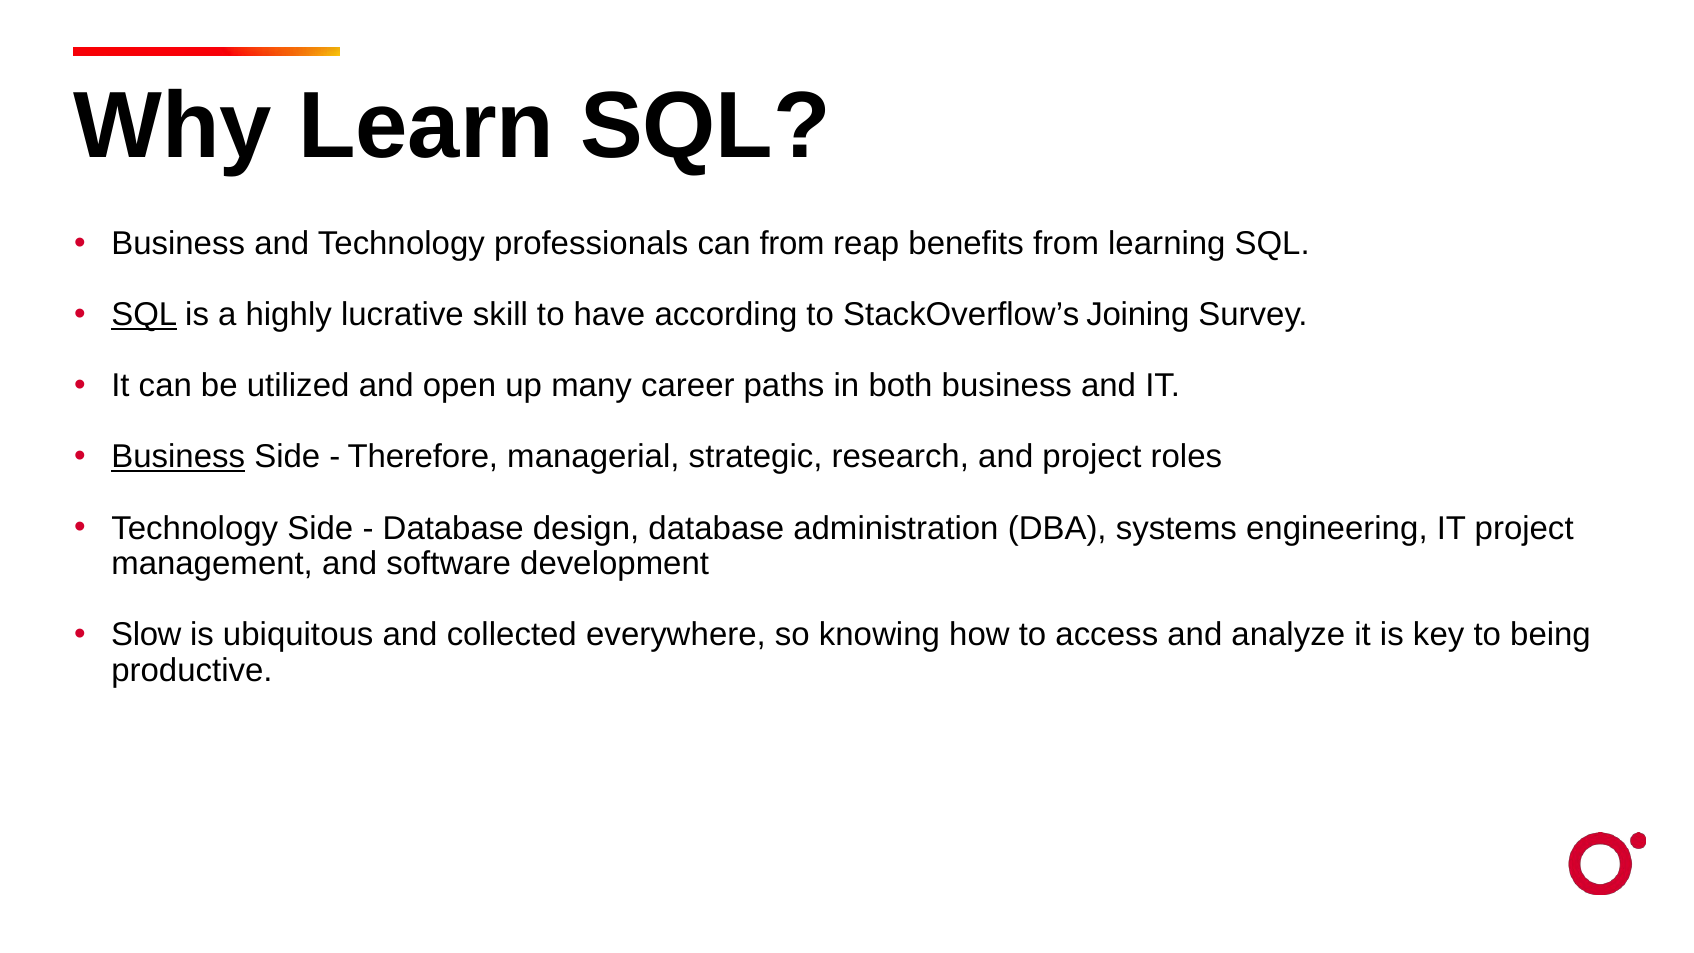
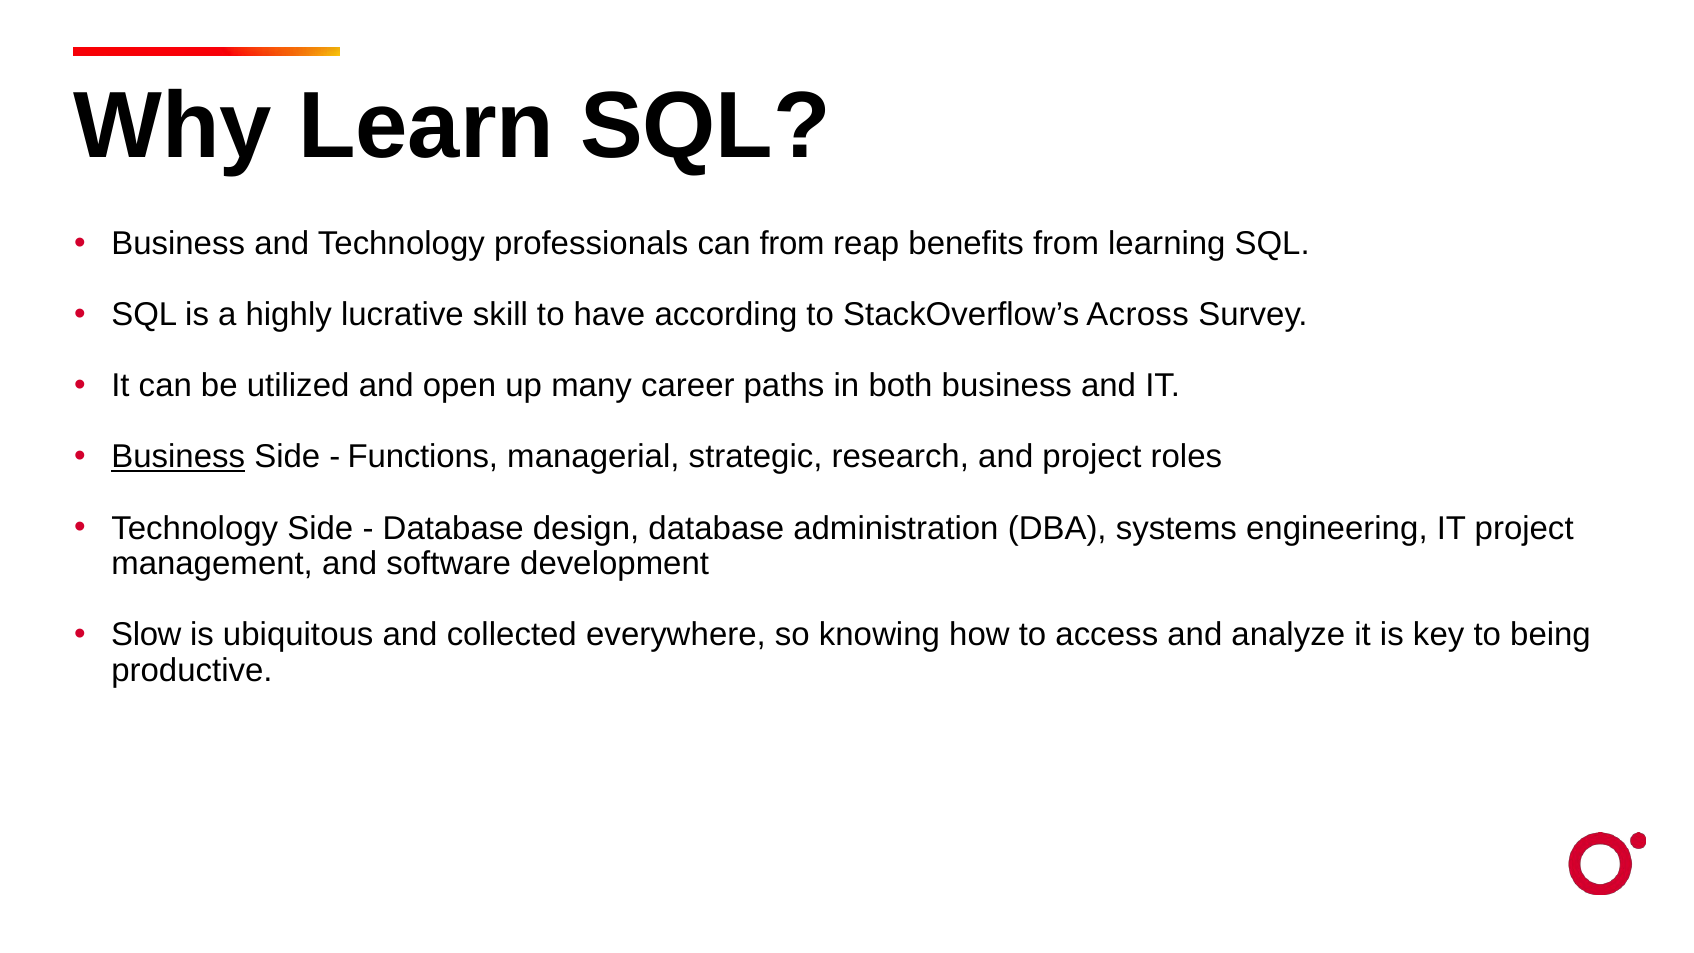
SQL at (144, 315) underline: present -> none
Joining: Joining -> Across
Therefore: Therefore -> Functions
